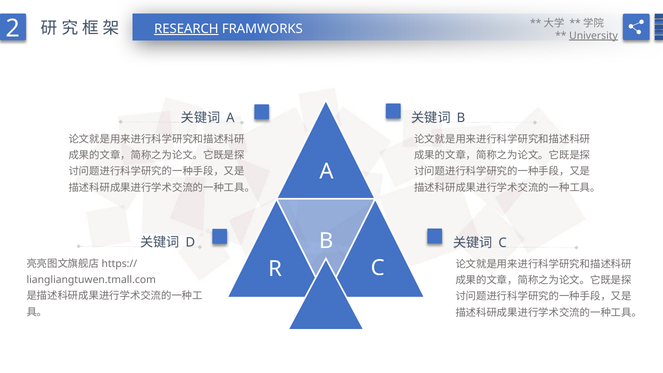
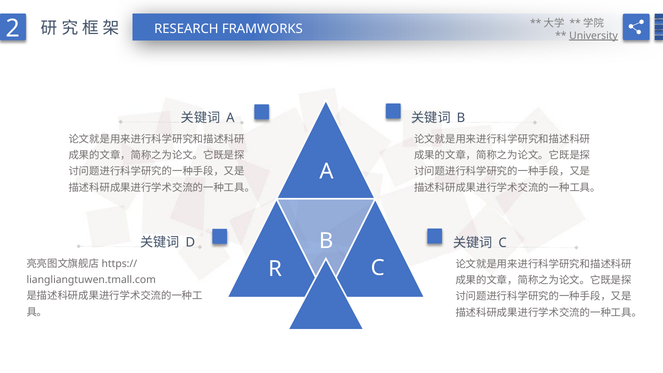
RESEARCH underline: present -> none
